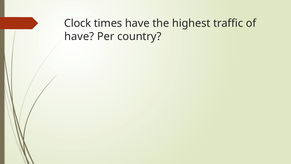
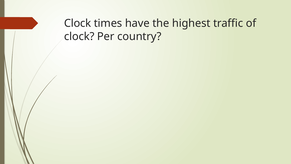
have at (79, 36): have -> clock
